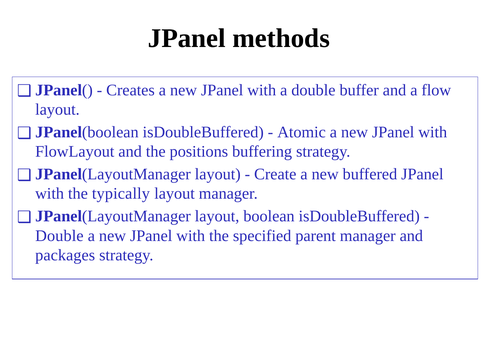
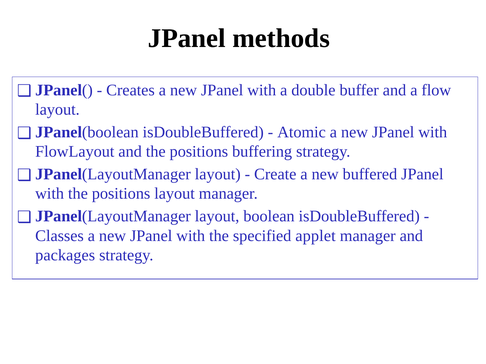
with the typically: typically -> positions
Double at (59, 236): Double -> Classes
parent: parent -> applet
